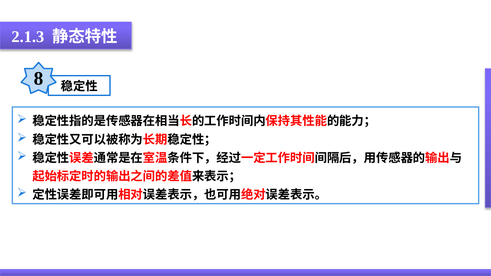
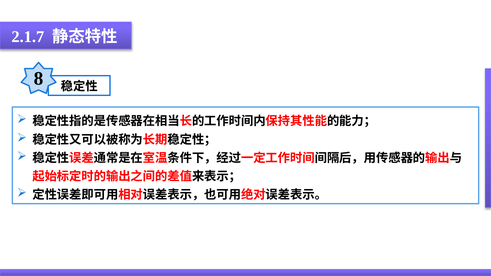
2.1.3: 2.1.3 -> 2.1.7
